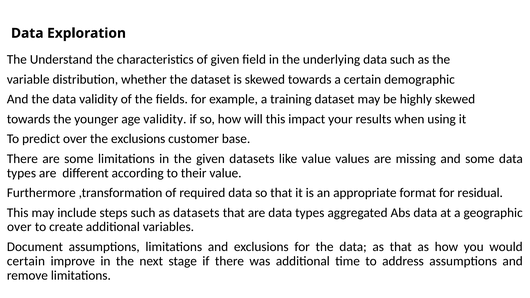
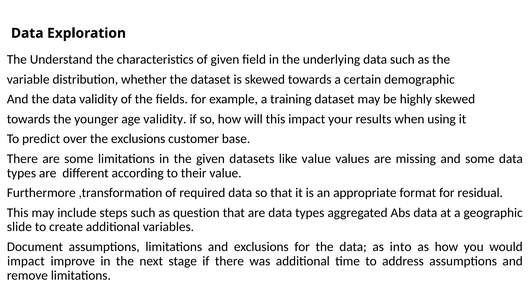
as datasets: datasets -> question
over at (19, 227): over -> slide
as that: that -> into
certain at (26, 261): certain -> impact
